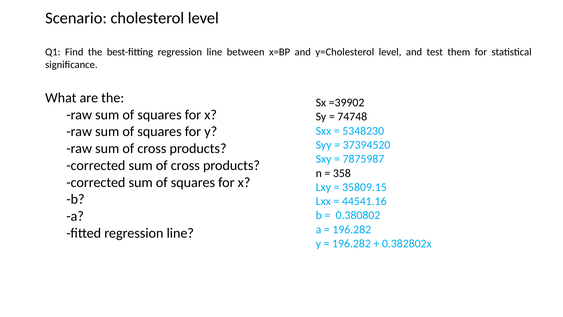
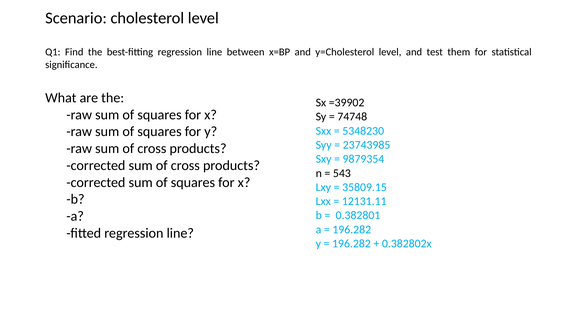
37394520: 37394520 -> 23743985
7875987: 7875987 -> 9879354
358: 358 -> 543
44541.16: 44541.16 -> 12131.11
0.380802: 0.380802 -> 0.382801
